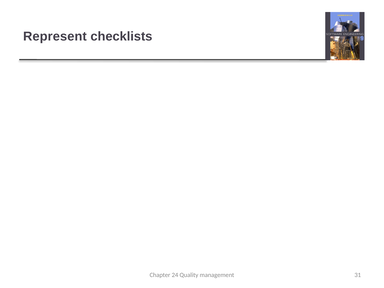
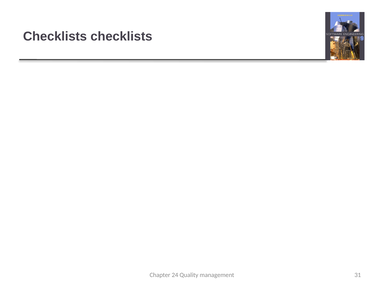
Represent at (55, 36): Represent -> Checklists
